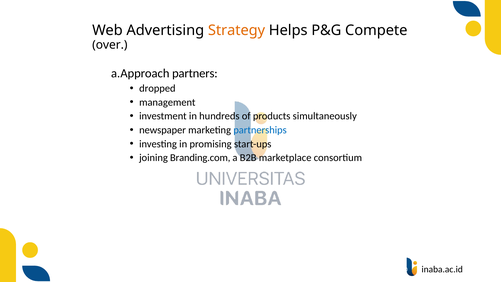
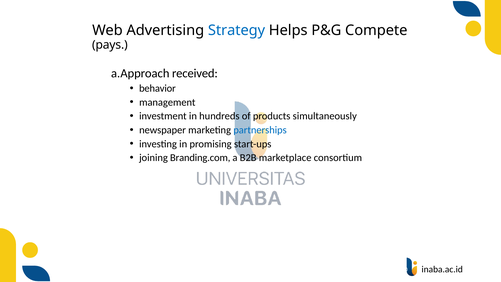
Strategy colour: orange -> blue
over: over -> pays
partners: partners -> received
dropped: dropped -> behavior
